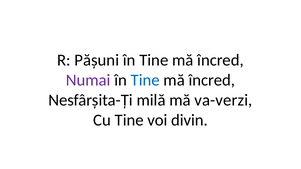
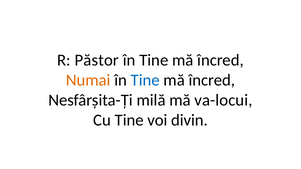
Pășuni: Pășuni -> Păstor
Numai colour: purple -> orange
va-verzi: va-verzi -> va-locui
